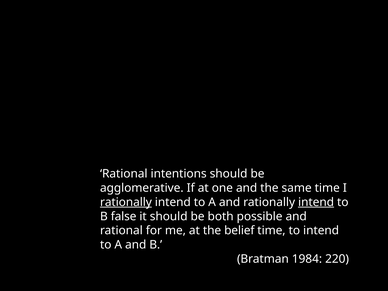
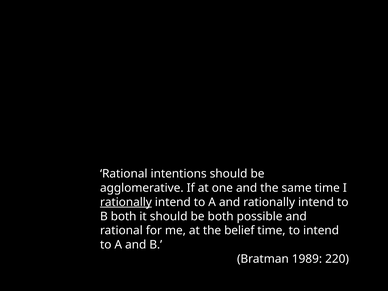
intend at (316, 202) underline: present -> none
B false: false -> both
1984: 1984 -> 1989
